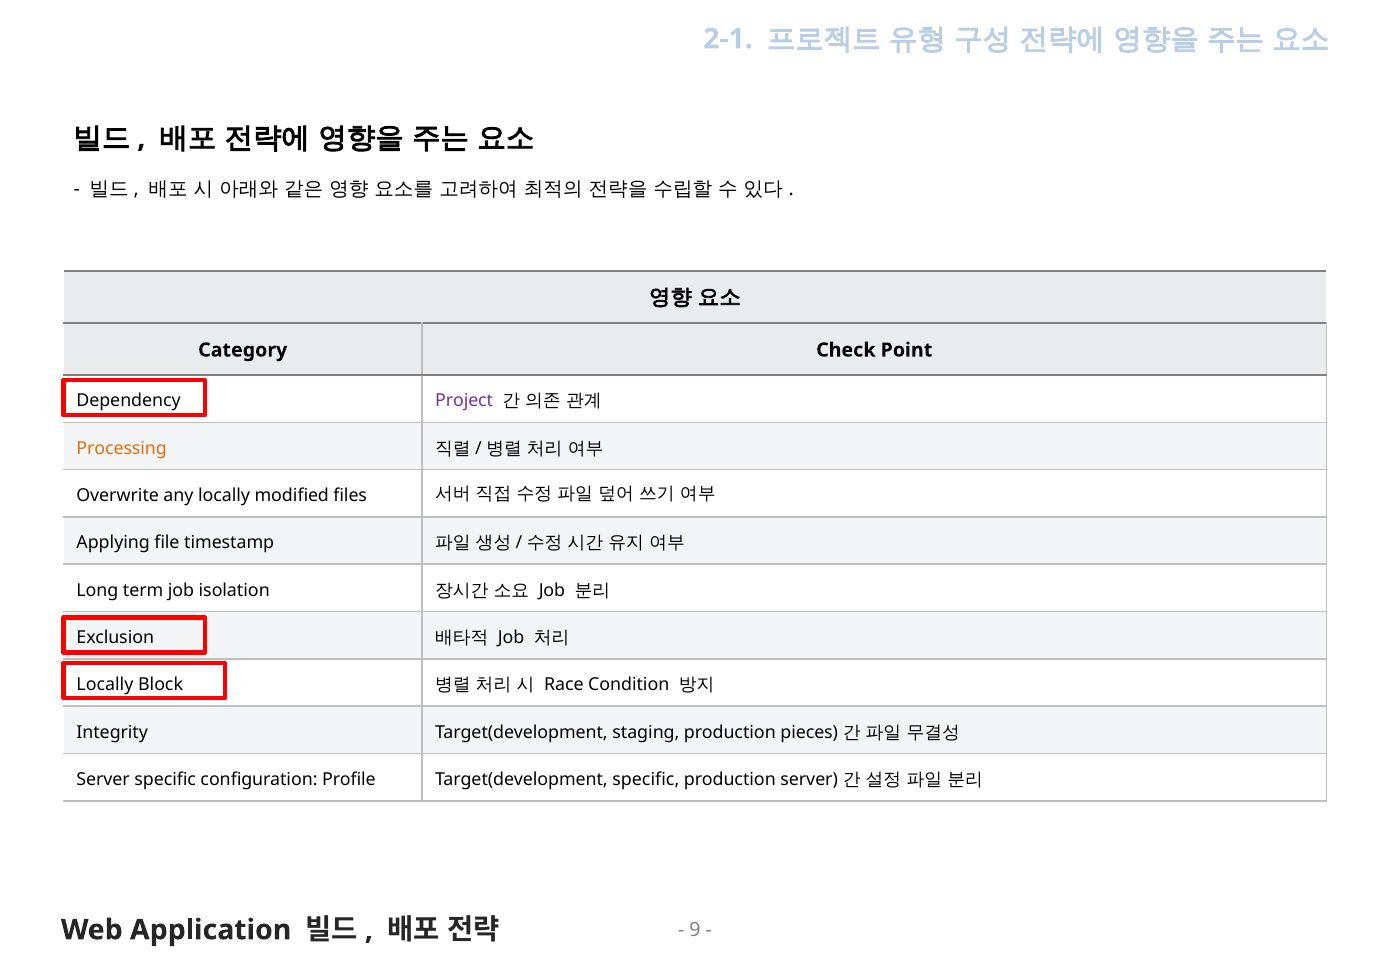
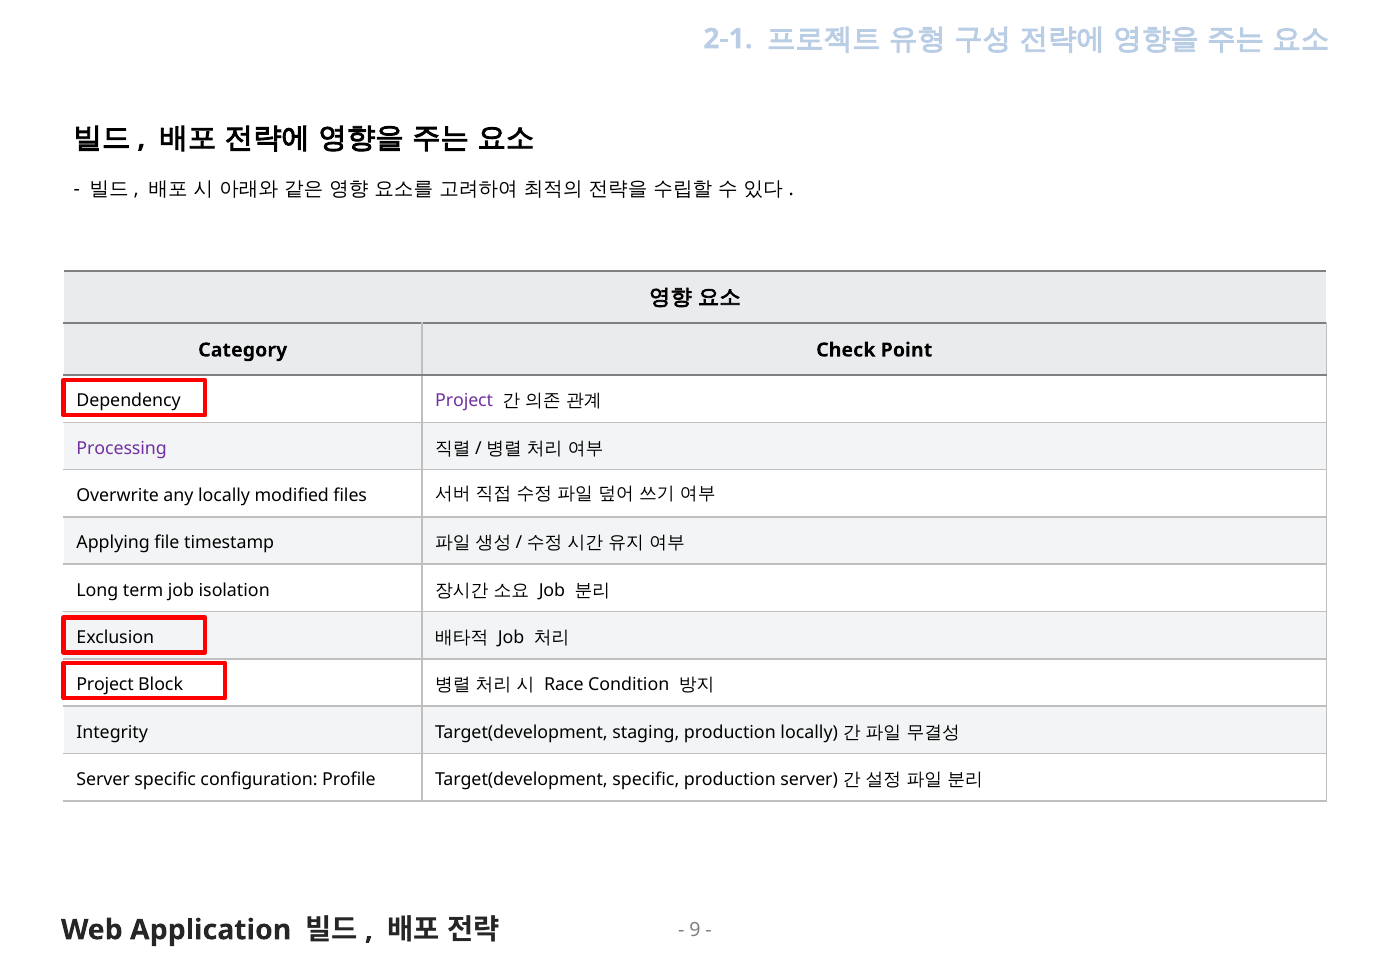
Processing colour: orange -> purple
Locally at (105, 685): Locally -> Project
production pieces: pieces -> locally
